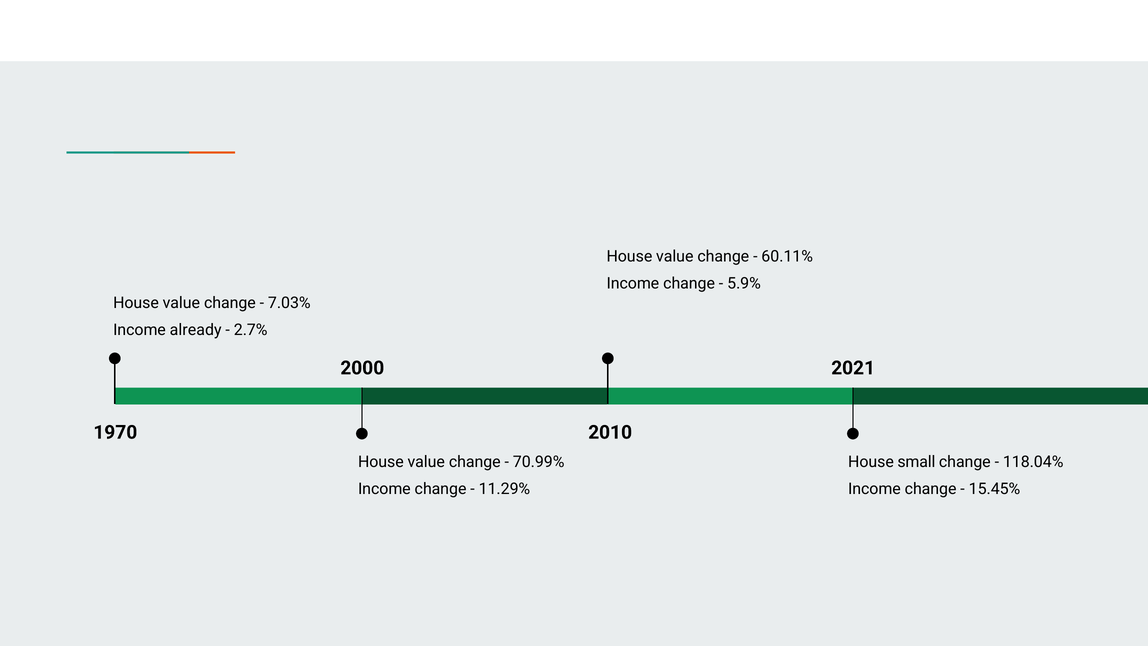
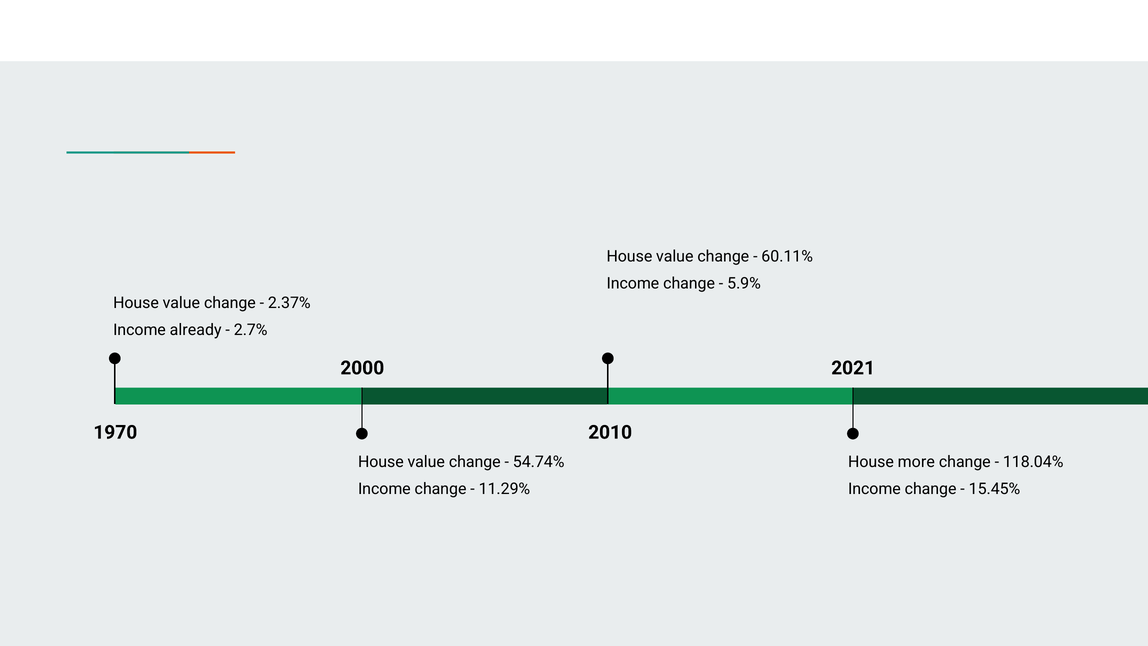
7.03%: 7.03% -> 2.37%
70.99%: 70.99% -> 54.74%
small: small -> more
